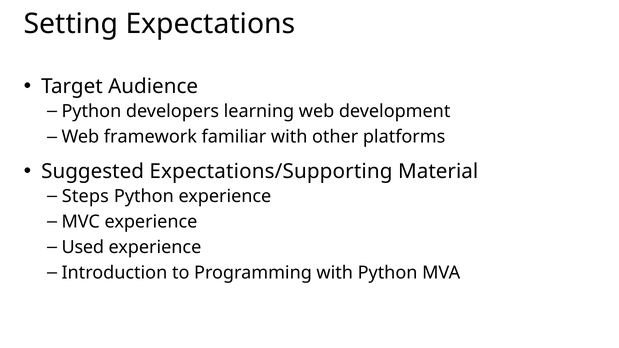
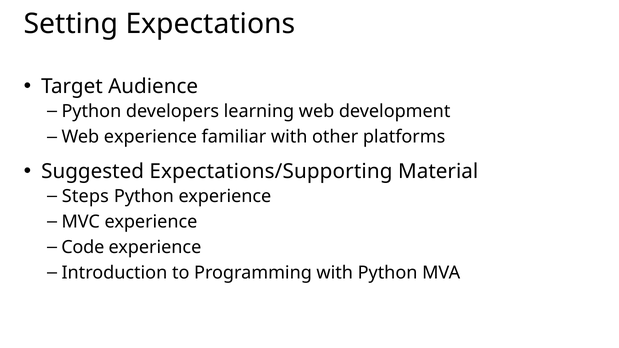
Web framework: framework -> experience
Used: Used -> Code
